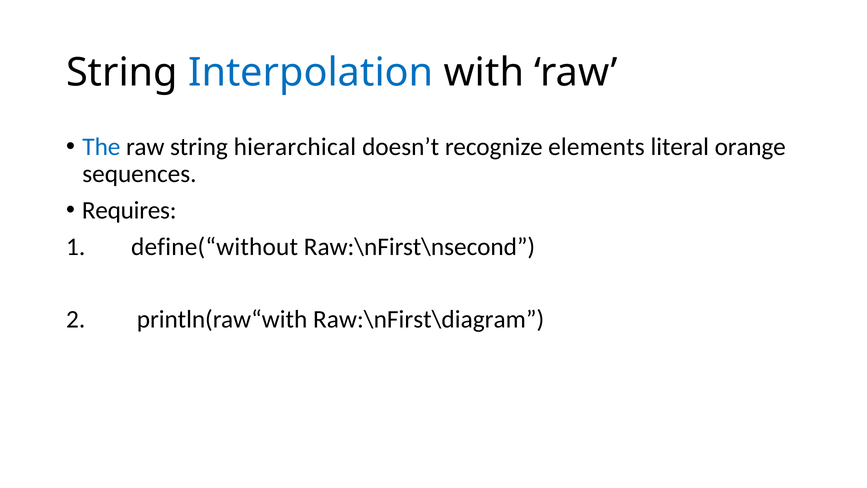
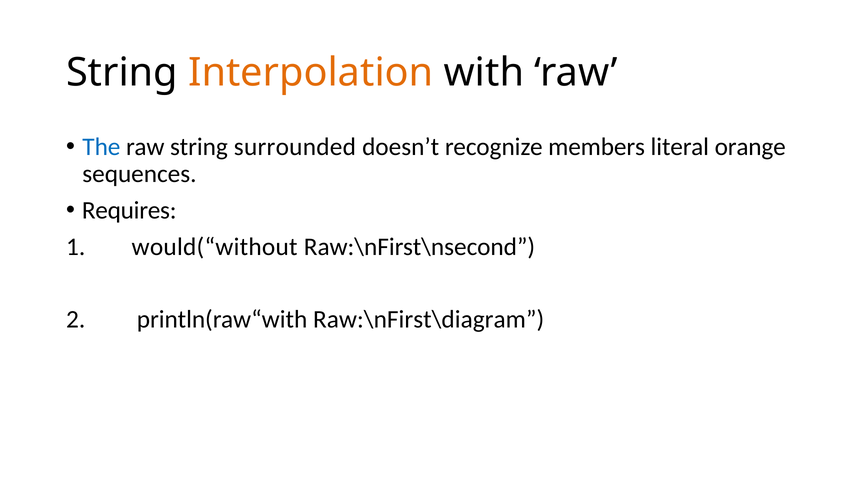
Interpolation colour: blue -> orange
hierarchical: hierarchical -> surrounded
elements: elements -> members
define(“without: define(“without -> would(“without
